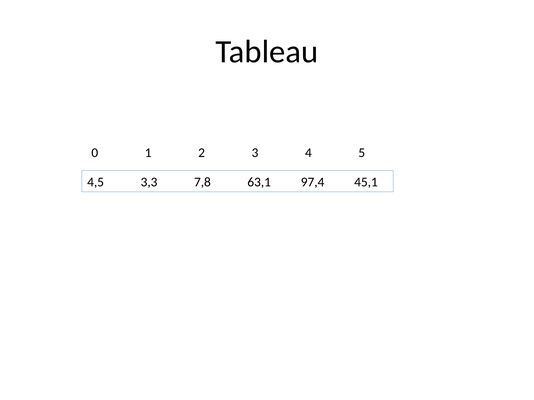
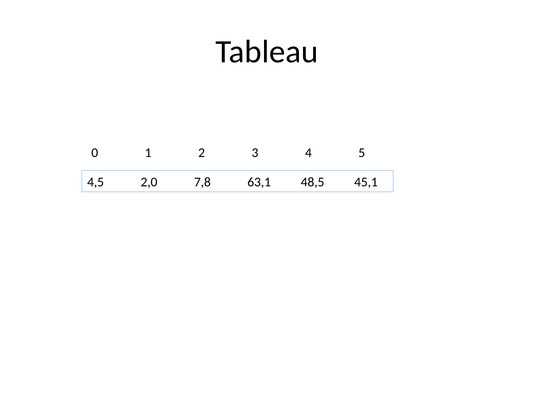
3,3: 3,3 -> 2,0
97,4: 97,4 -> 48,5
